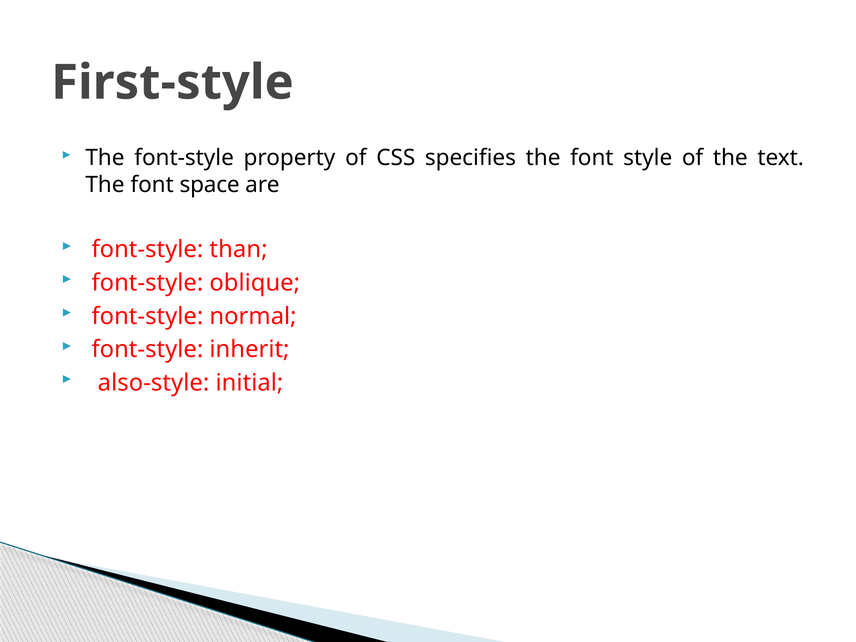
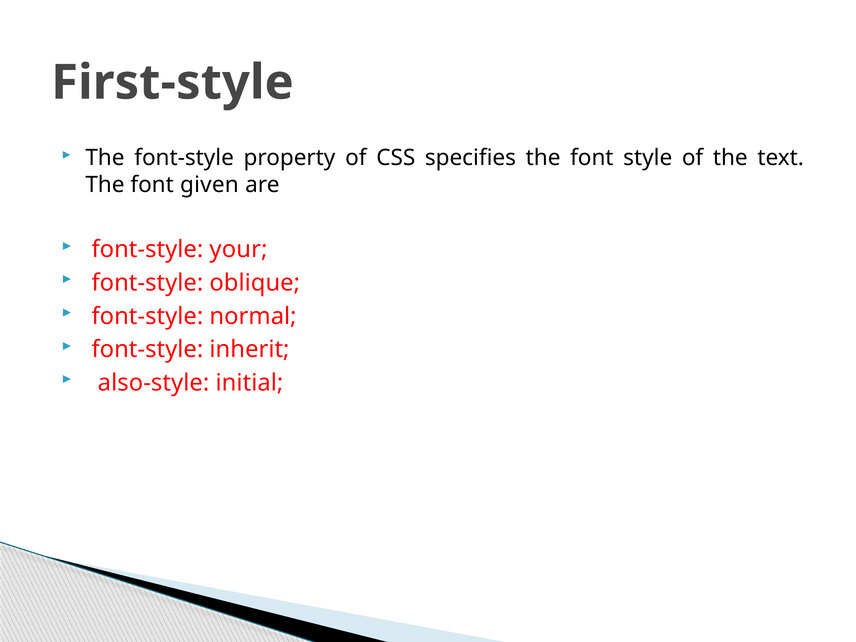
space: space -> given
than: than -> your
